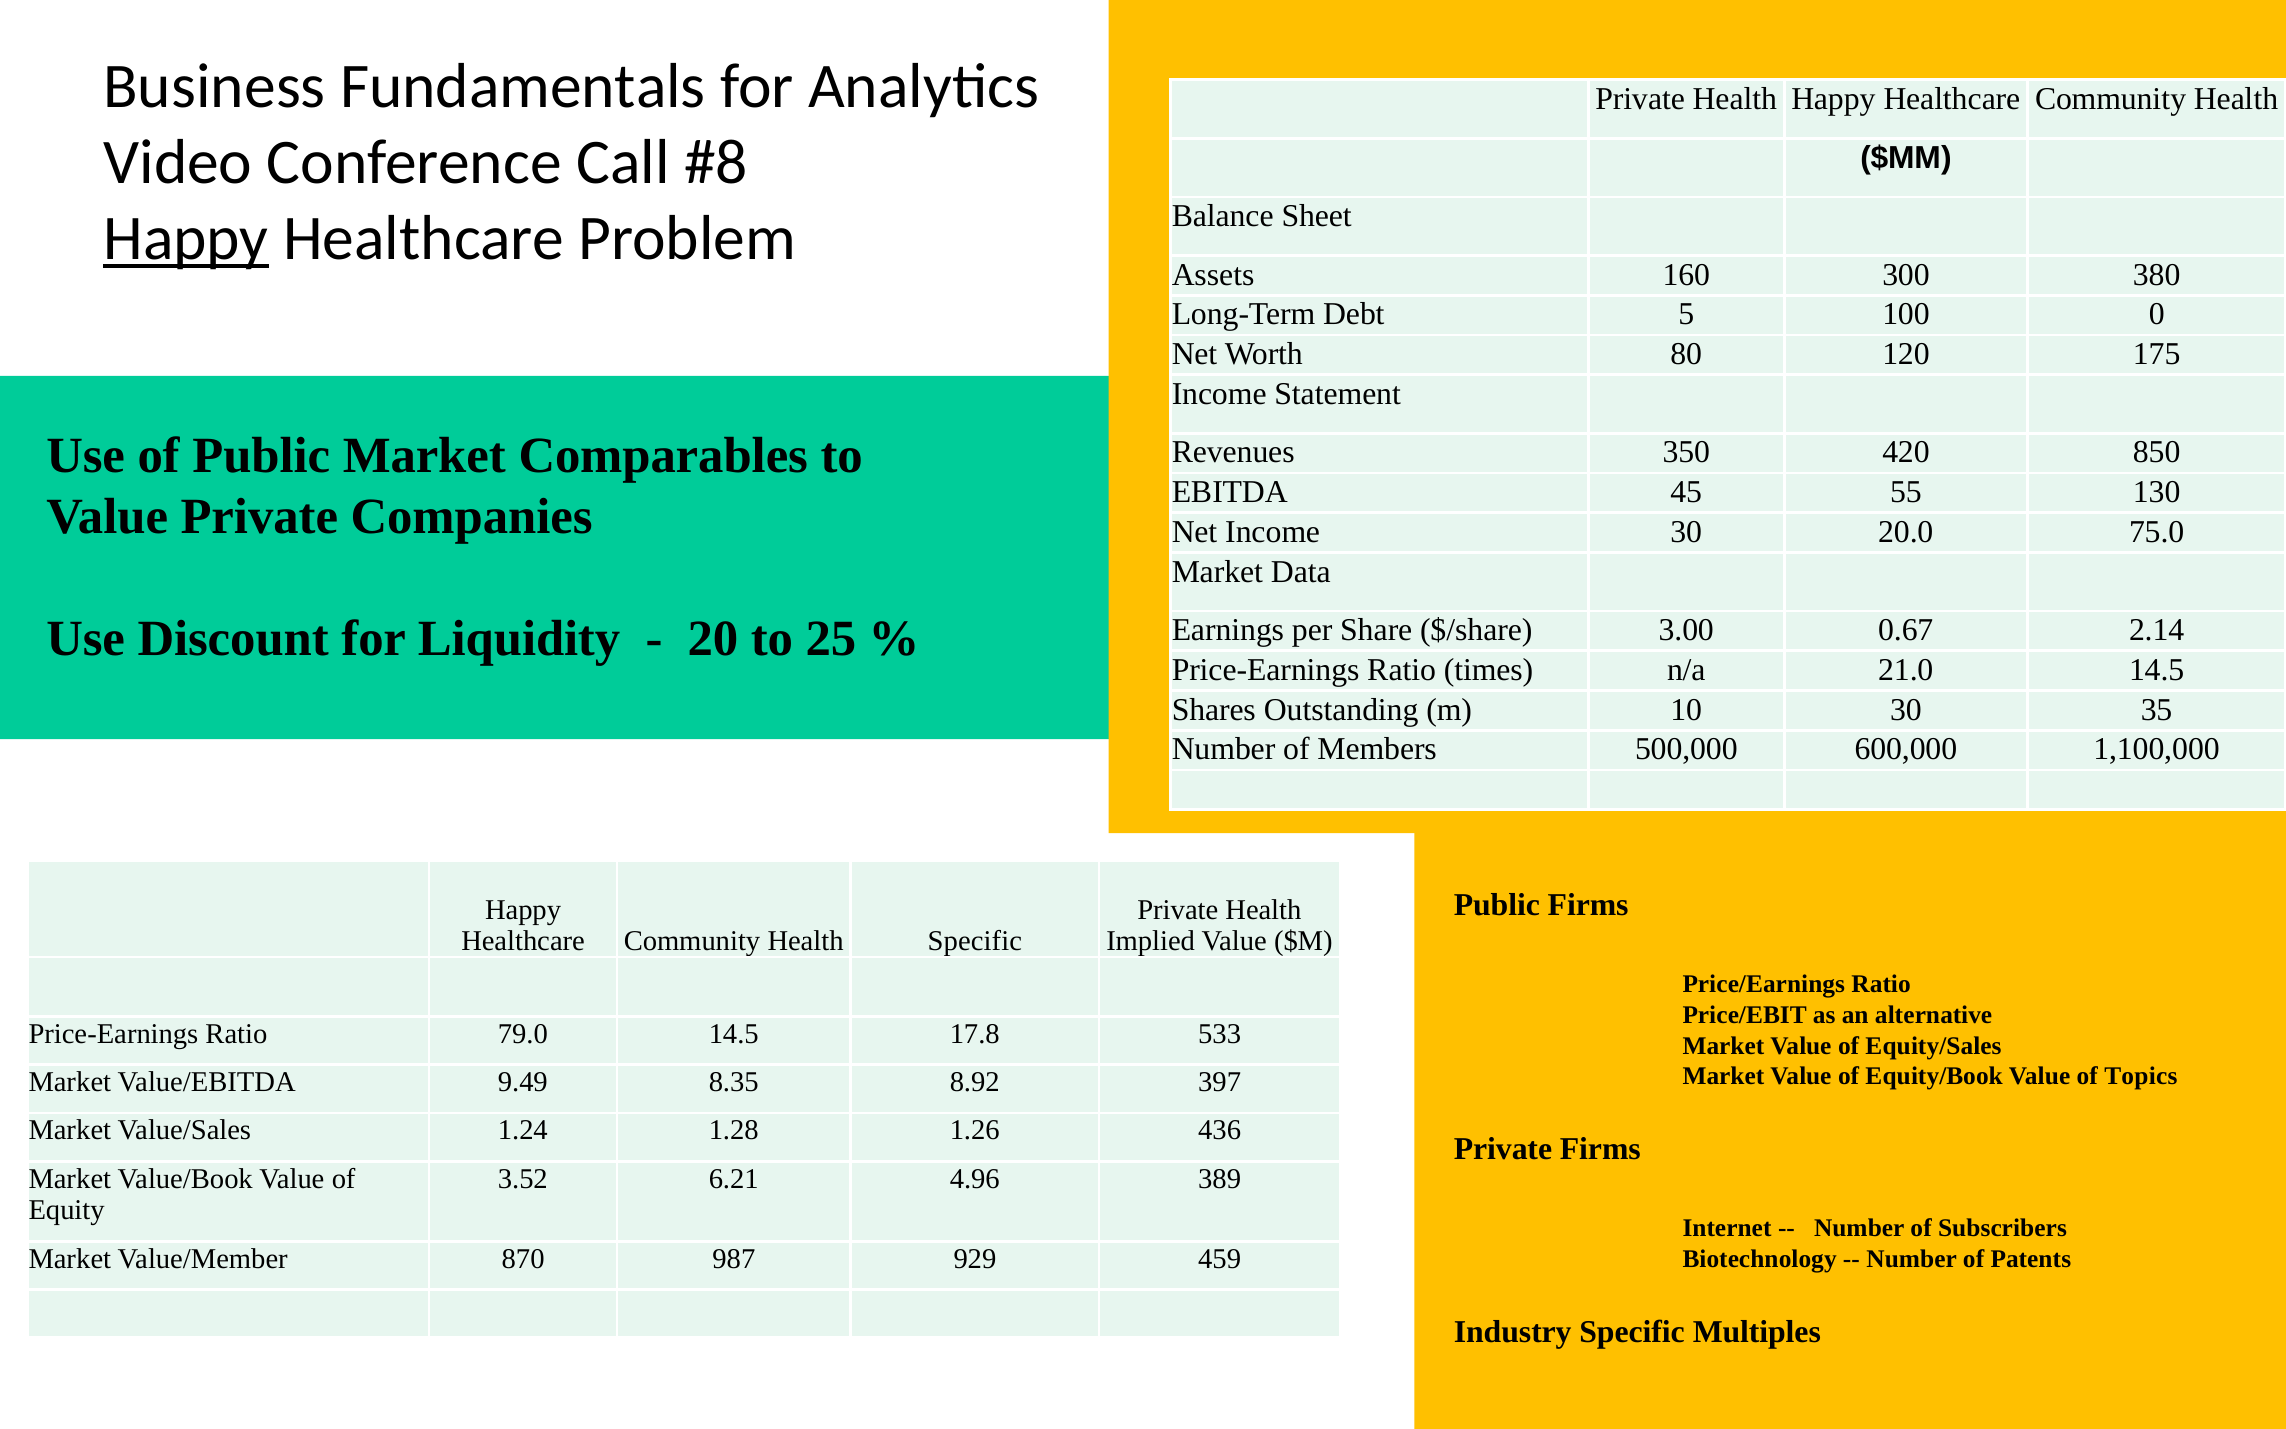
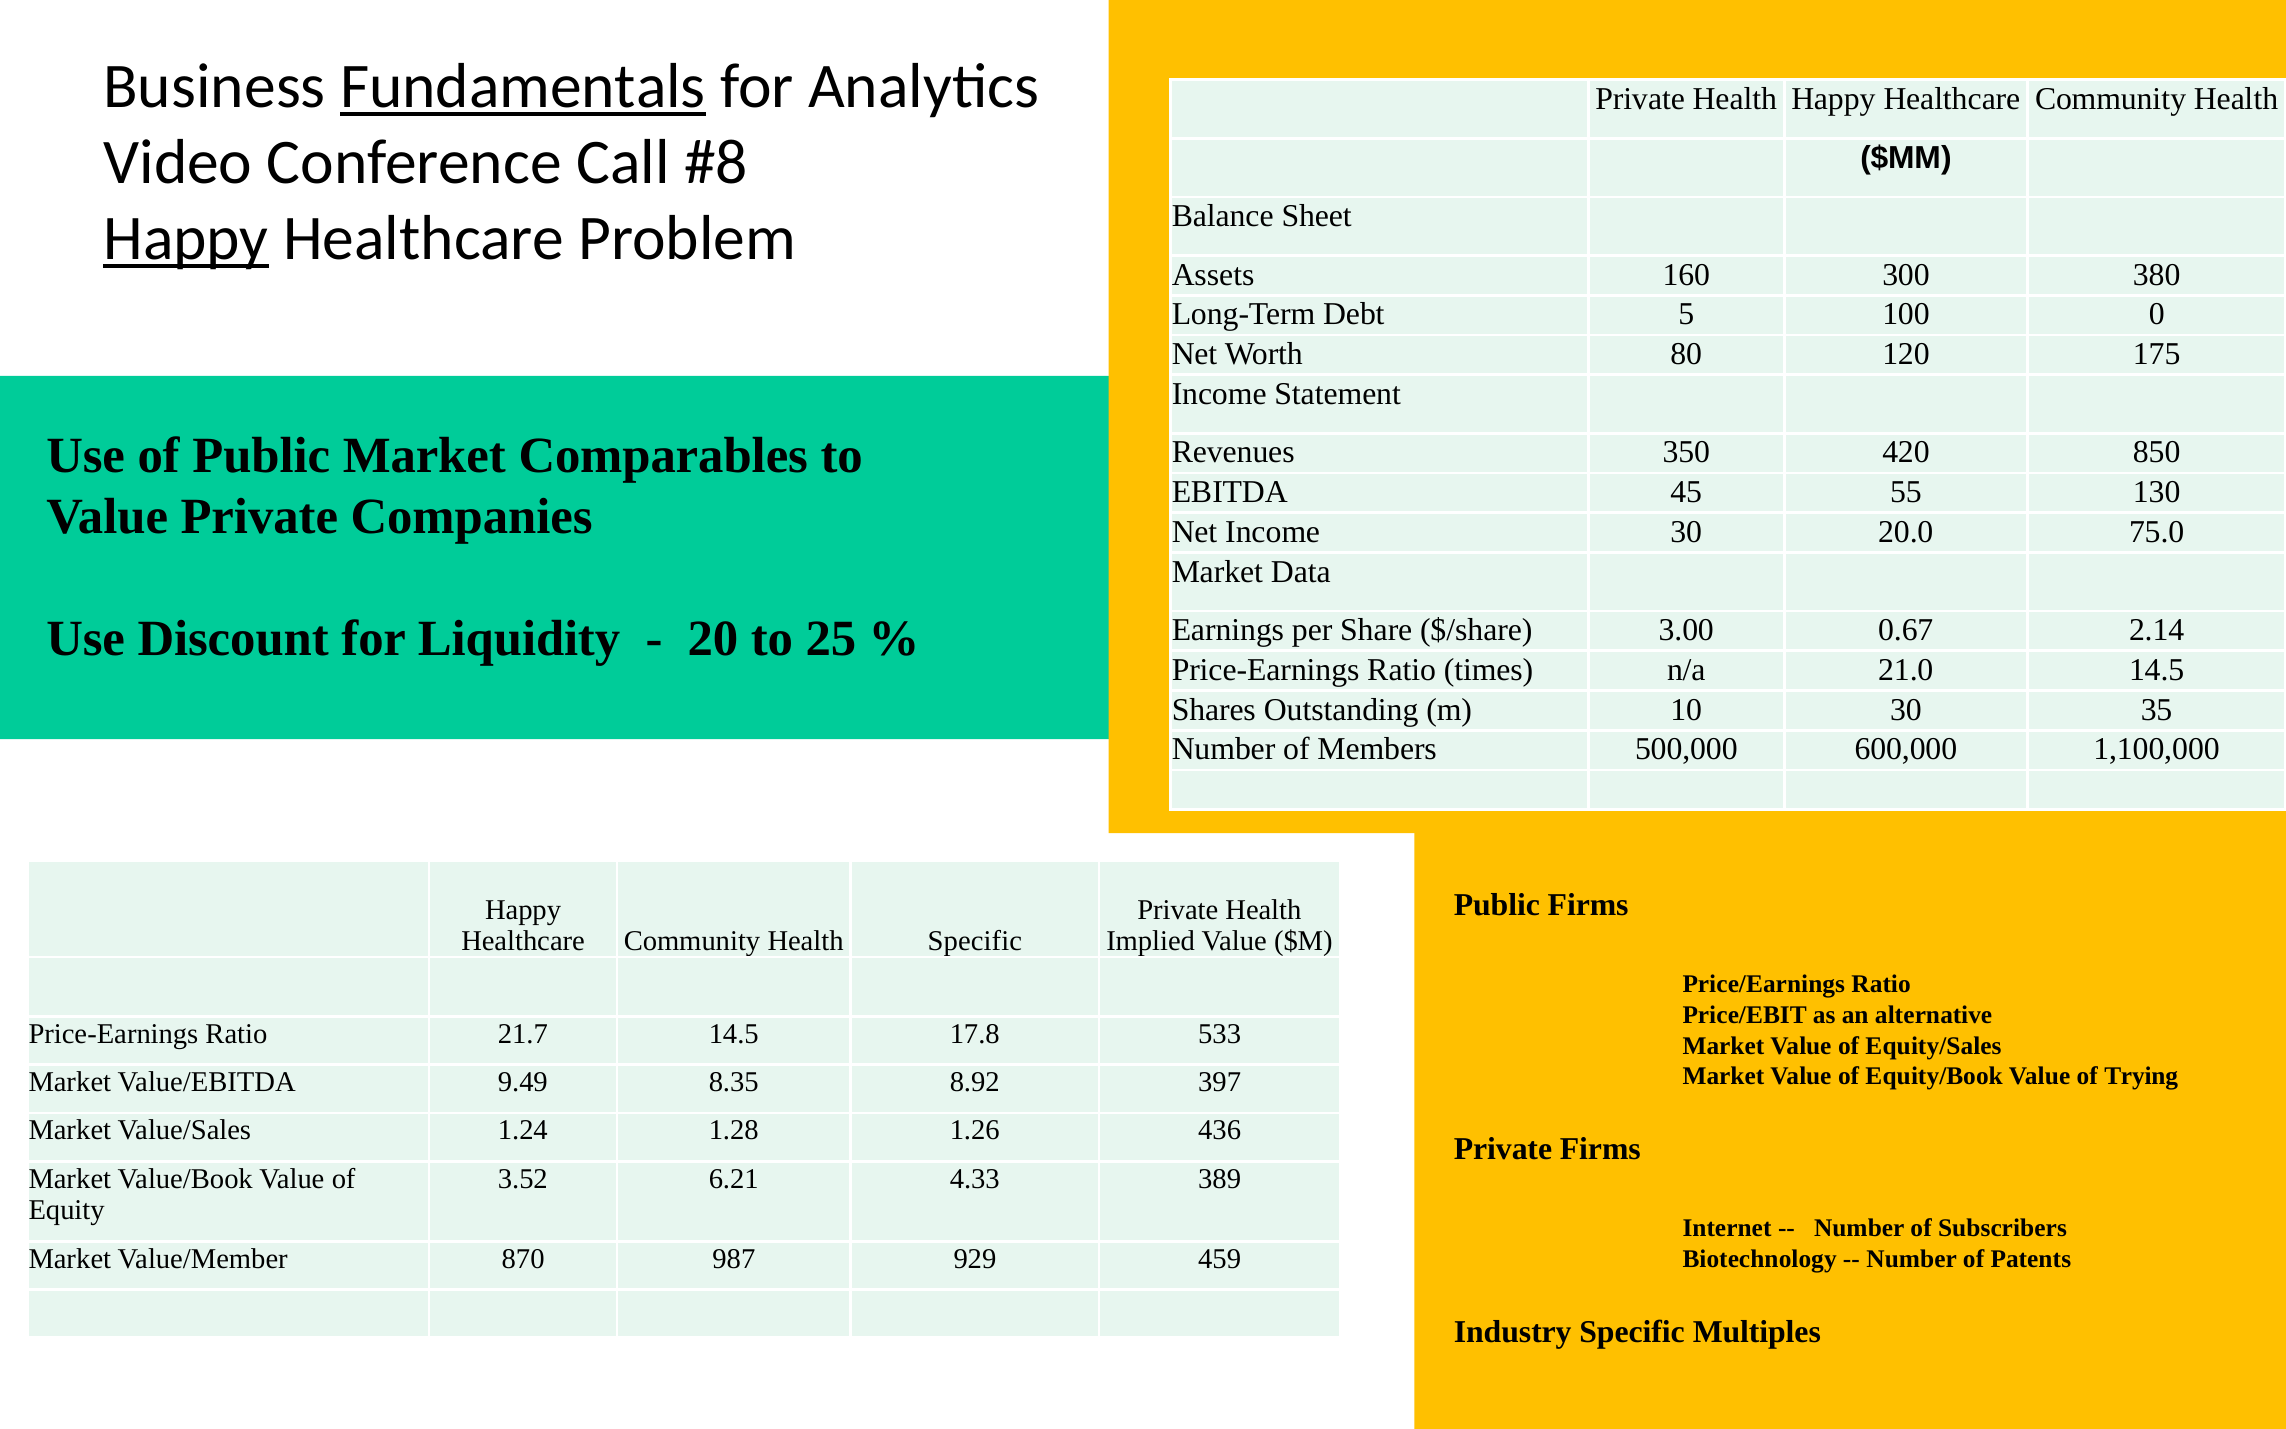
Fundamentals underline: none -> present
79.0: 79.0 -> 21.7
Topics: Topics -> Trying
4.96: 4.96 -> 4.33
